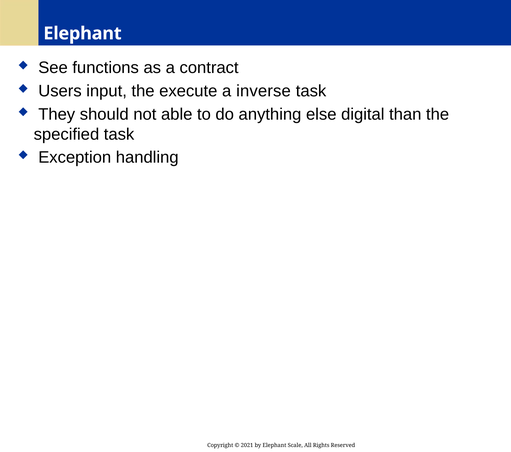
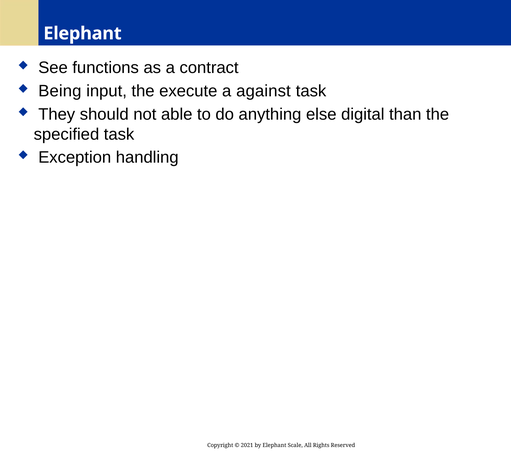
Users: Users -> Being
inverse: inverse -> against
